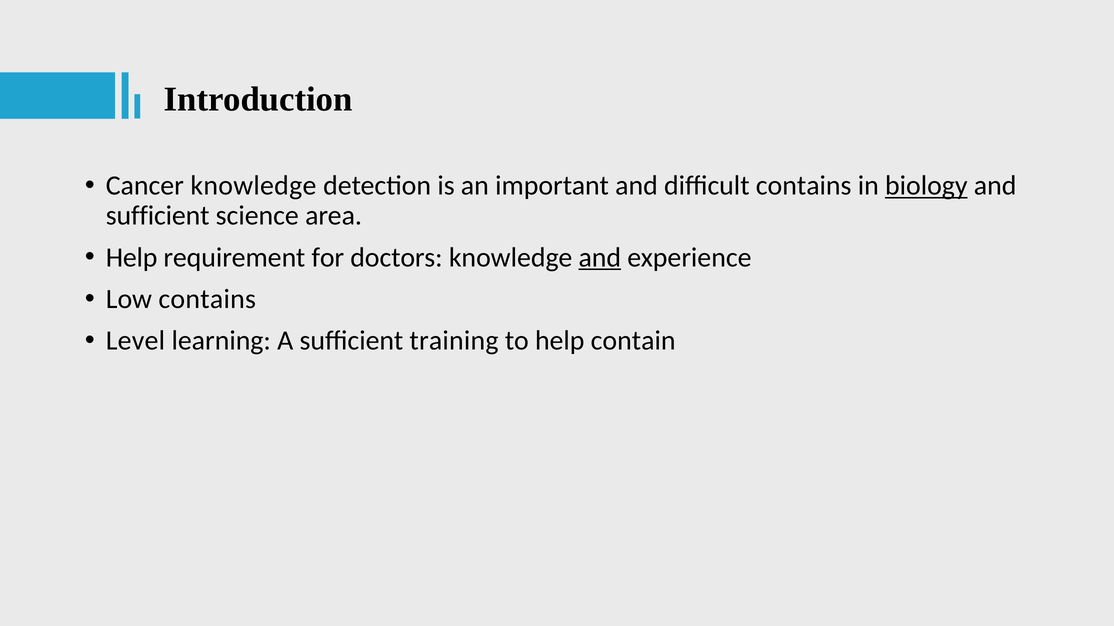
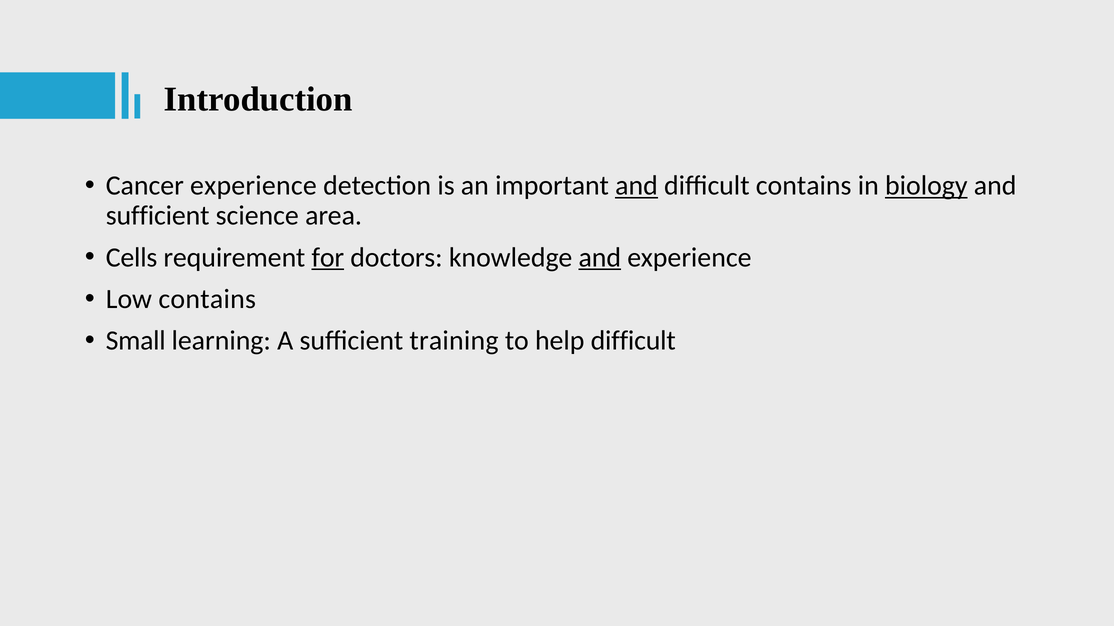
Cancer knowledge: knowledge -> experience
and at (636, 186) underline: none -> present
Help at (132, 258): Help -> Cells
for underline: none -> present
Level: Level -> Small
help contain: contain -> difficult
